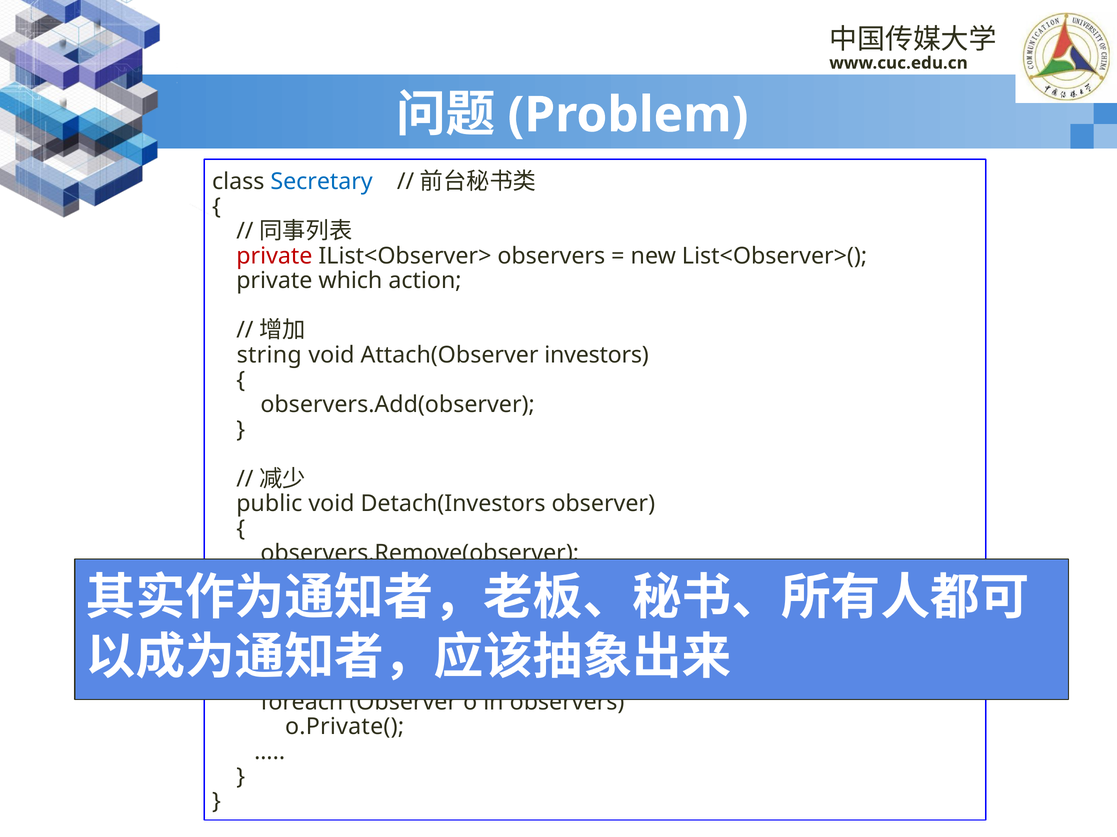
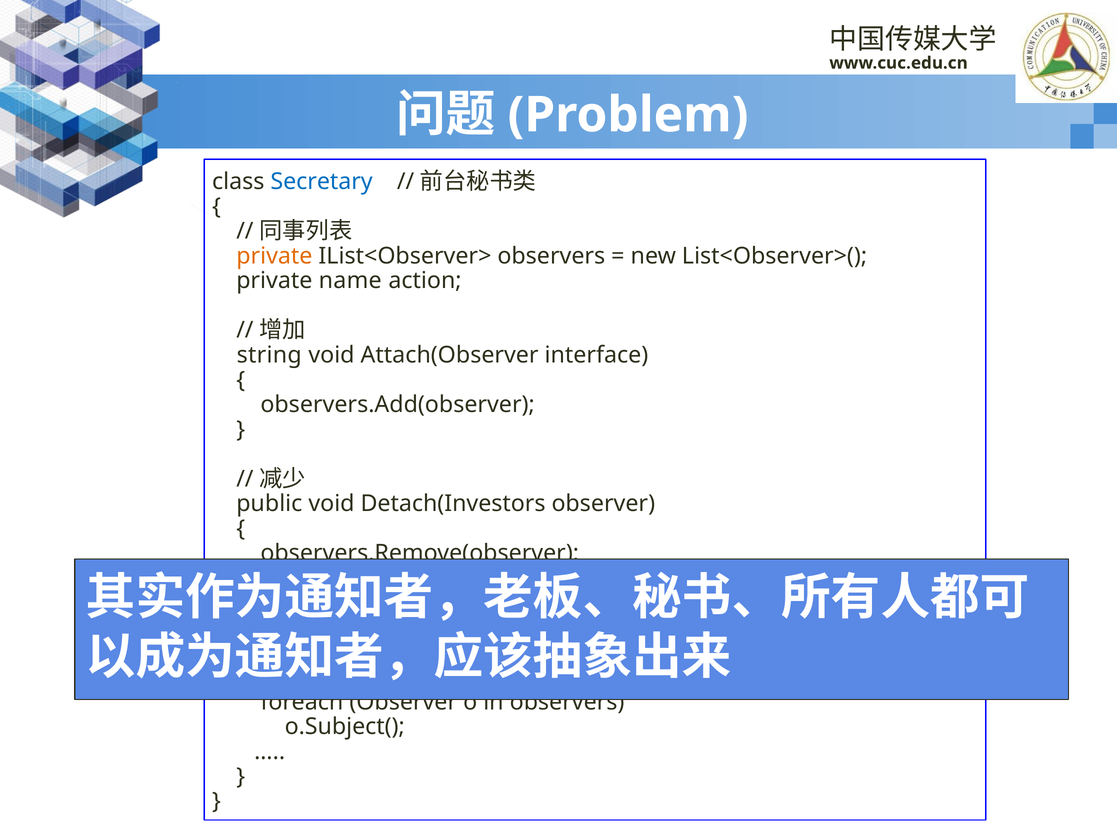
private at (274, 256) colour: red -> orange
which: which -> name
investors: investors -> interface
o.Private(: o.Private( -> o.Subject(
